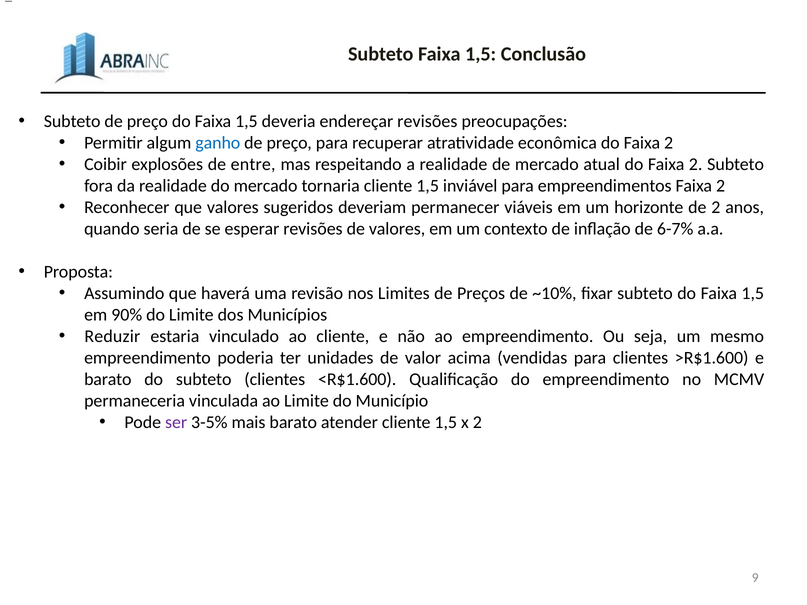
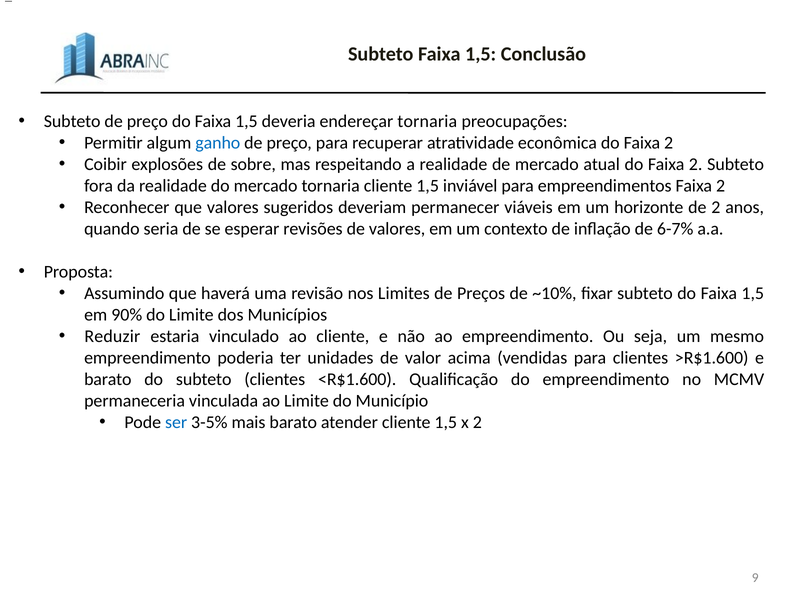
endereçar revisões: revisões -> tornaria
entre: entre -> sobre
ser colour: purple -> blue
